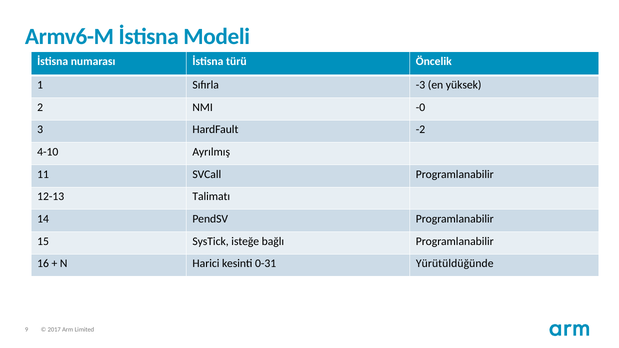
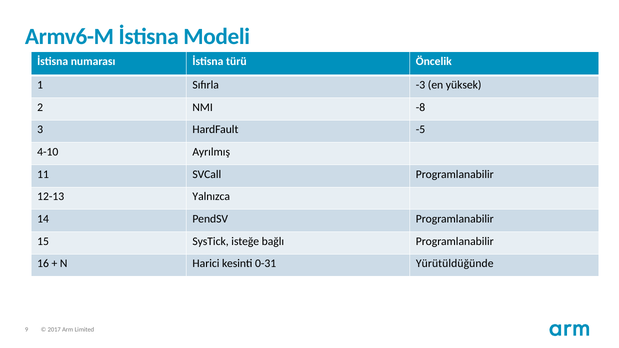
-0: -0 -> -8
-2: -2 -> -5
Talimatı: Talimatı -> Yalnızca
